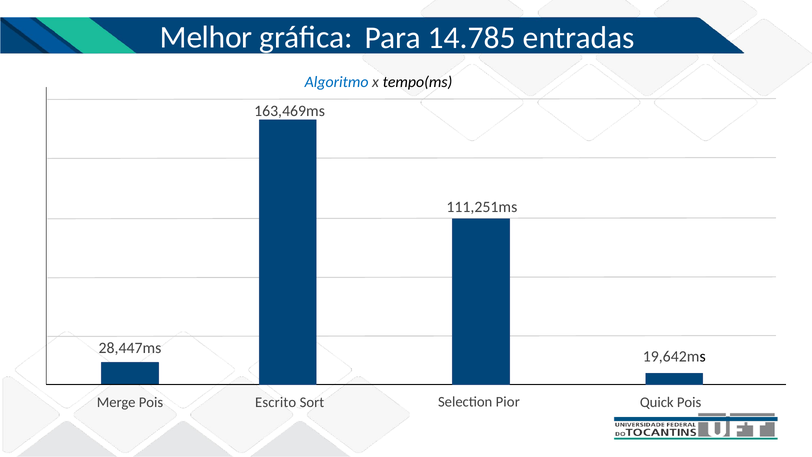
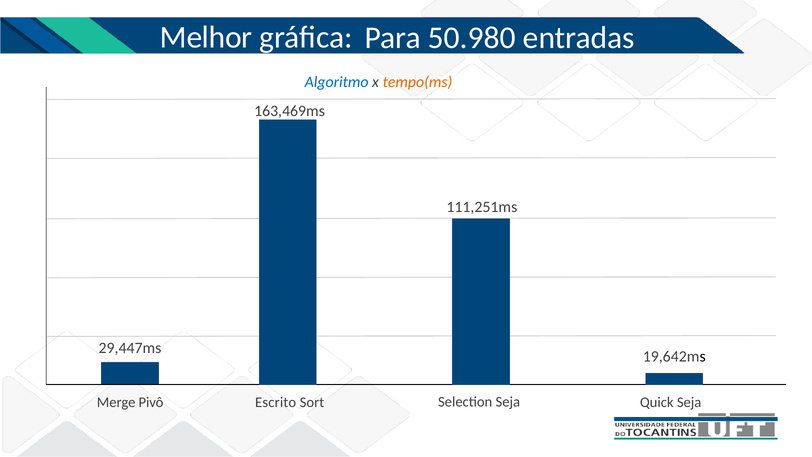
14.785: 14.785 -> 50.980
tempo(ms colour: black -> orange
28,447ms: 28,447ms -> 29,447ms
Merge Pois: Pois -> Pivô
Selection Pior: Pior -> Seja
Quick Pois: Pois -> Seja
